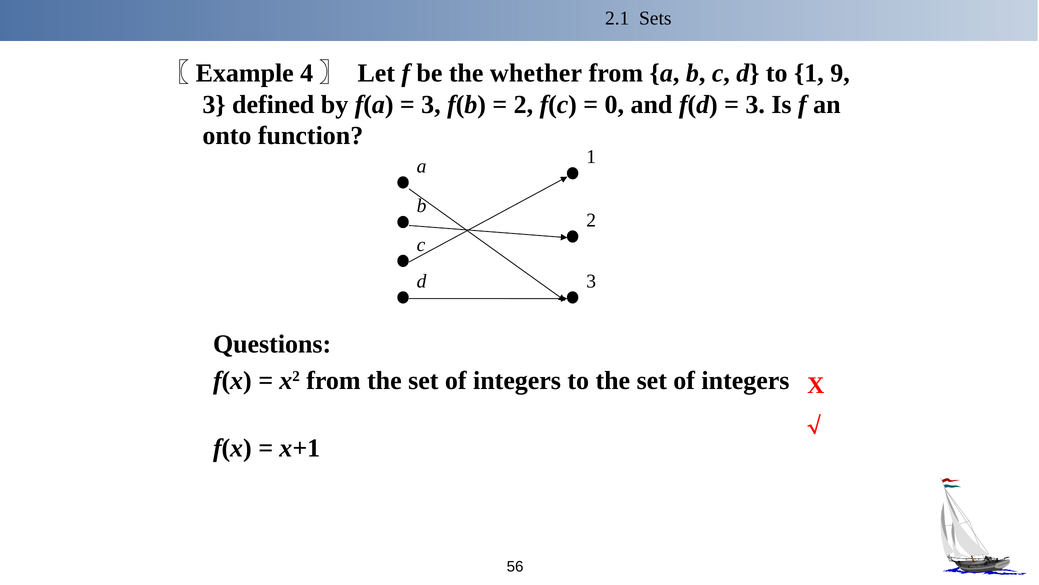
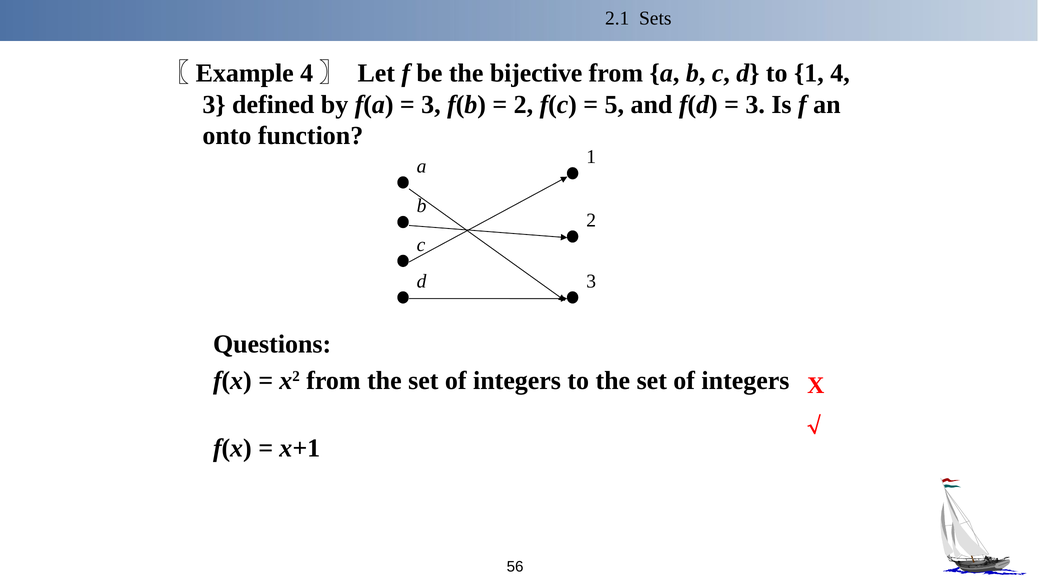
whether: whether -> bijective
9: 9 -> 4
0: 0 -> 5
